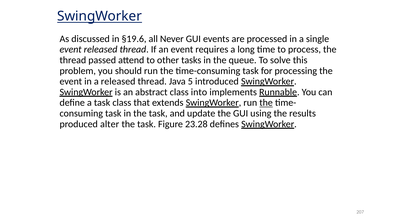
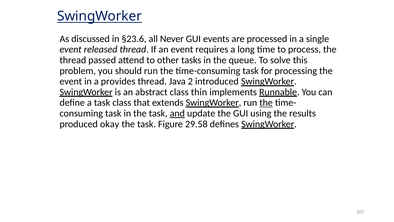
§19.6: §19.6 -> §23.6
a released: released -> provides
5: 5 -> 2
into: into -> thin
and underline: none -> present
alter: alter -> okay
23.28: 23.28 -> 29.58
